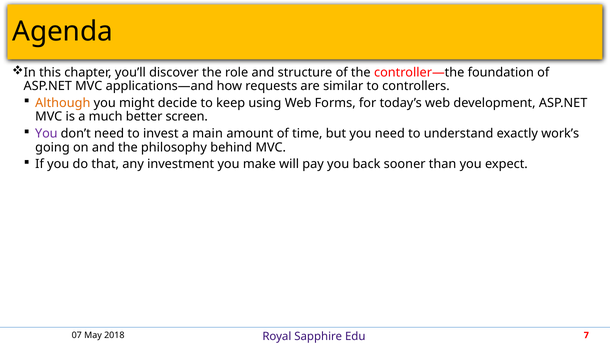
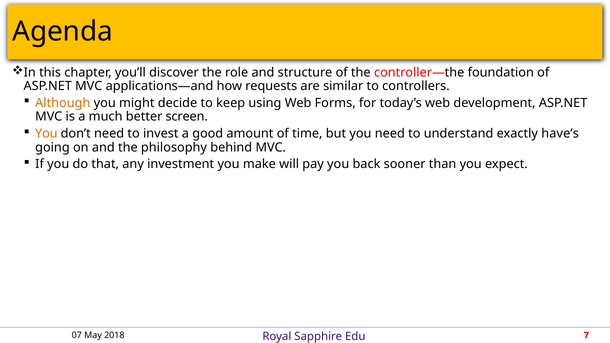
You at (46, 134) colour: purple -> orange
main: main -> good
work’s: work’s -> have’s
